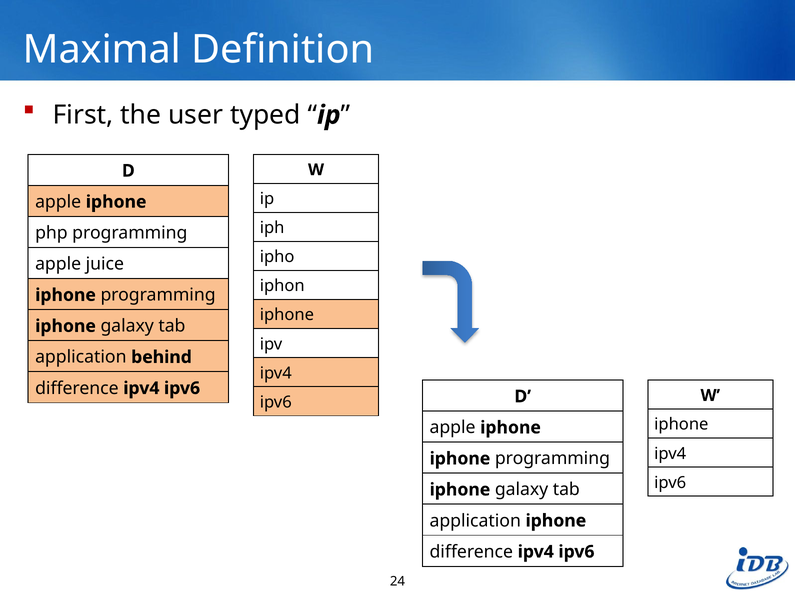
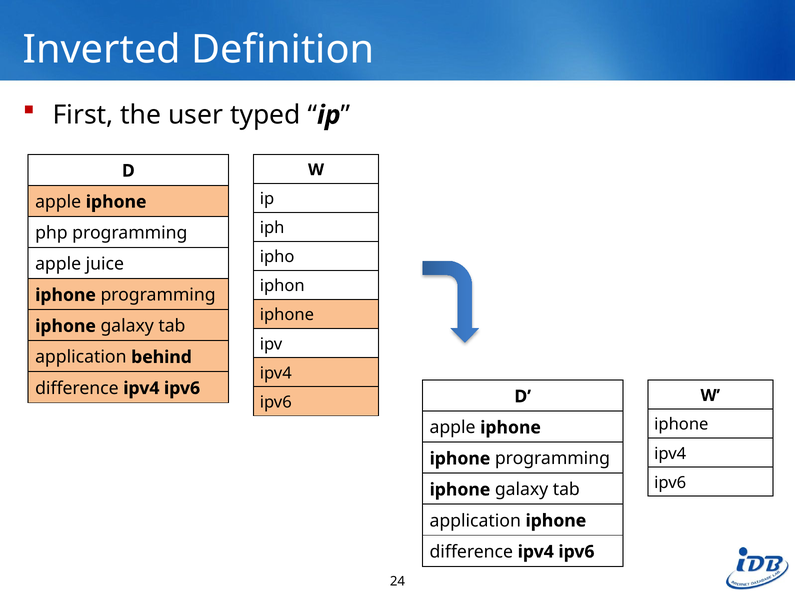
Maximal: Maximal -> Inverted
